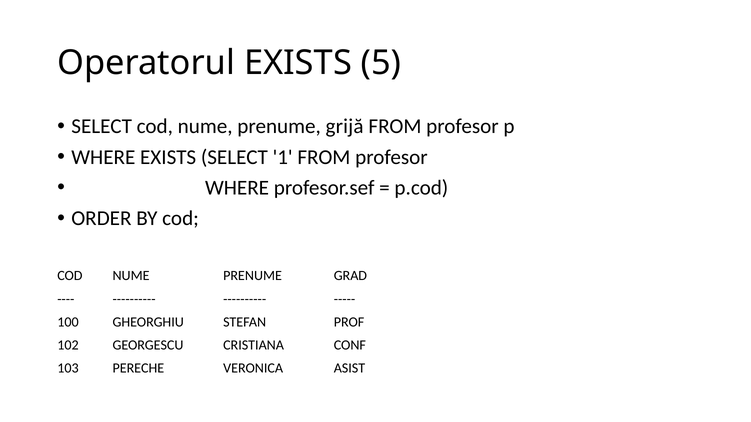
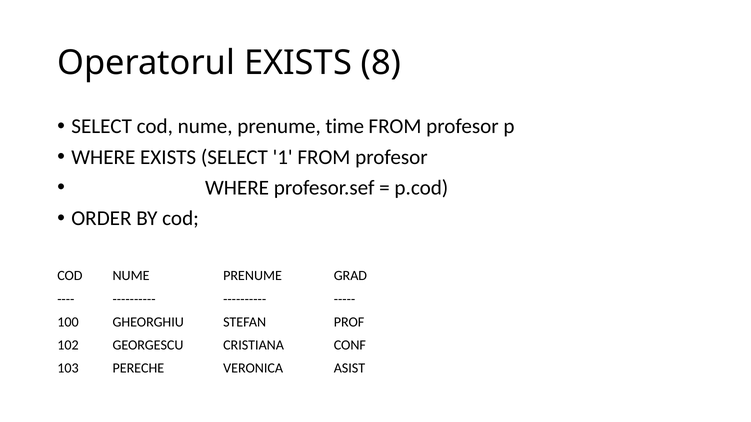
5: 5 -> 8
grijă: grijă -> time
